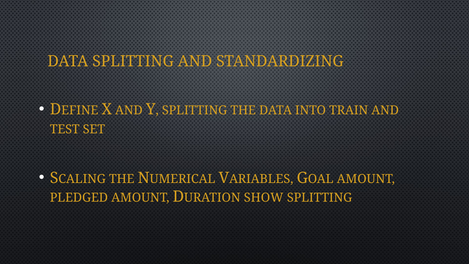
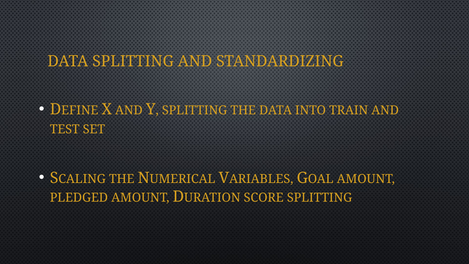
SHOW: SHOW -> SCORE
